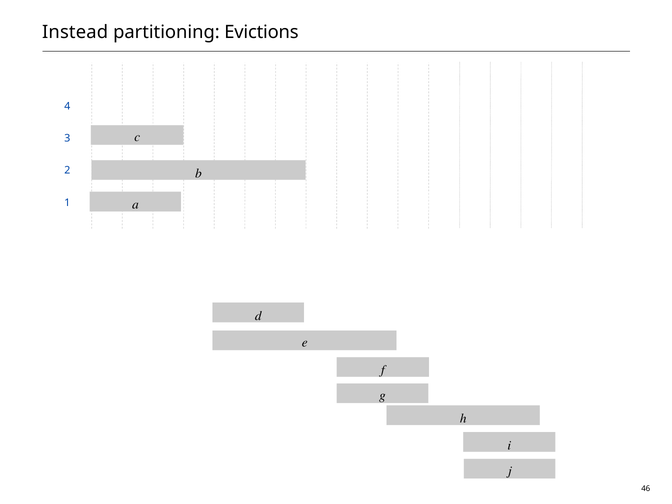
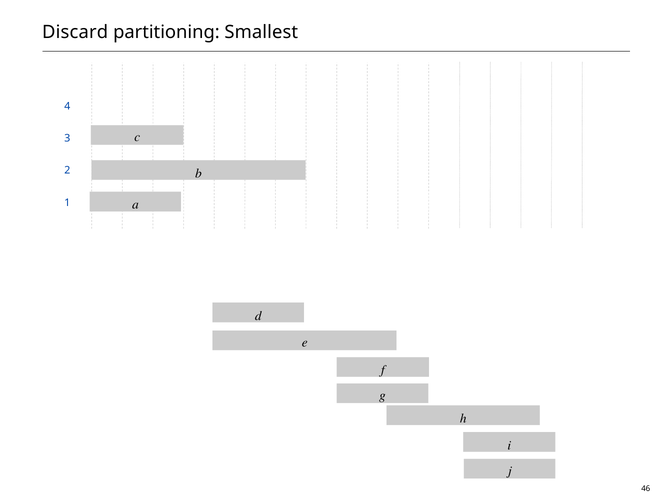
Instead: Instead -> Discard
Evictions: Evictions -> Smallest
